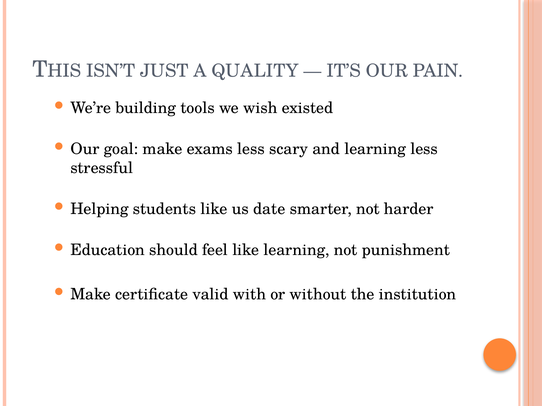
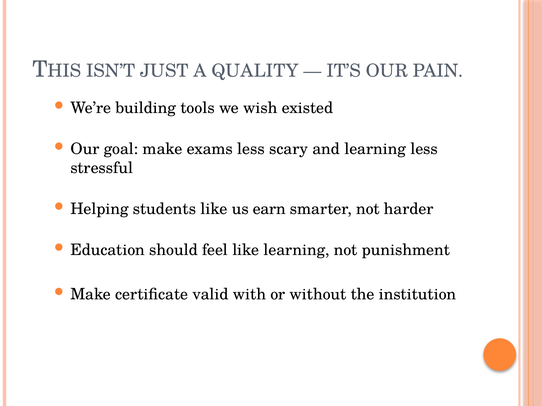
date: date -> earn
